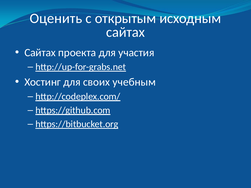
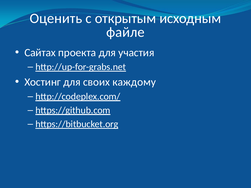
сайтах at (126, 32): сайтах -> файле
учебным: учебным -> каждому
